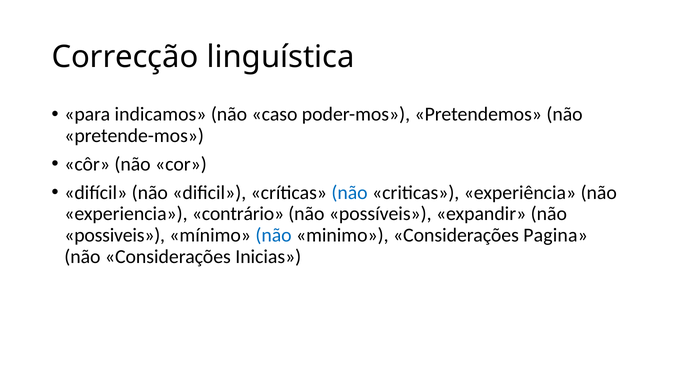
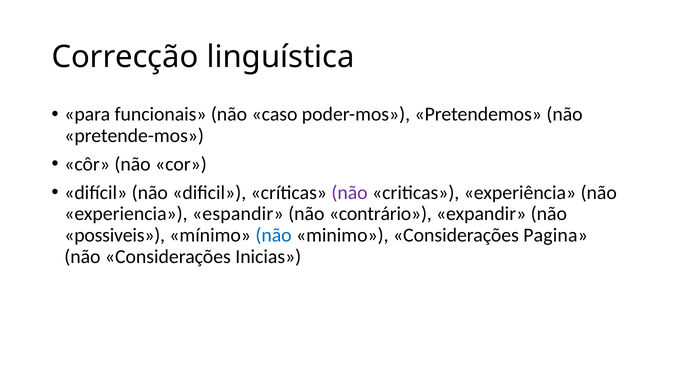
indicamos: indicamos -> funcionais
não at (350, 193) colour: blue -> purple
contrário: contrário -> espandir
possíveis: possíveis -> contrário
